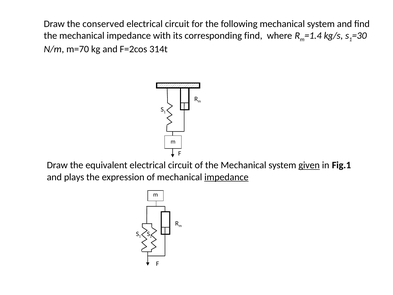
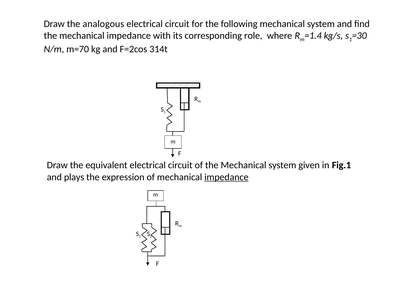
conserved: conserved -> analogous
corresponding find: find -> role
given underline: present -> none
